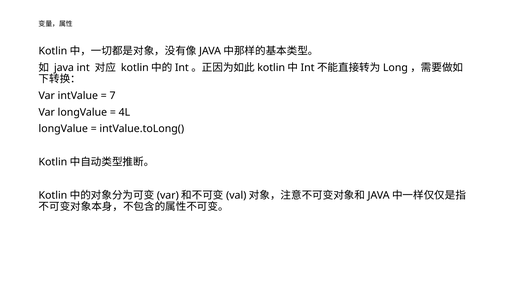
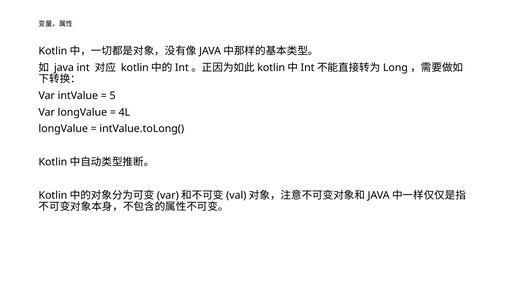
7: 7 -> 5
